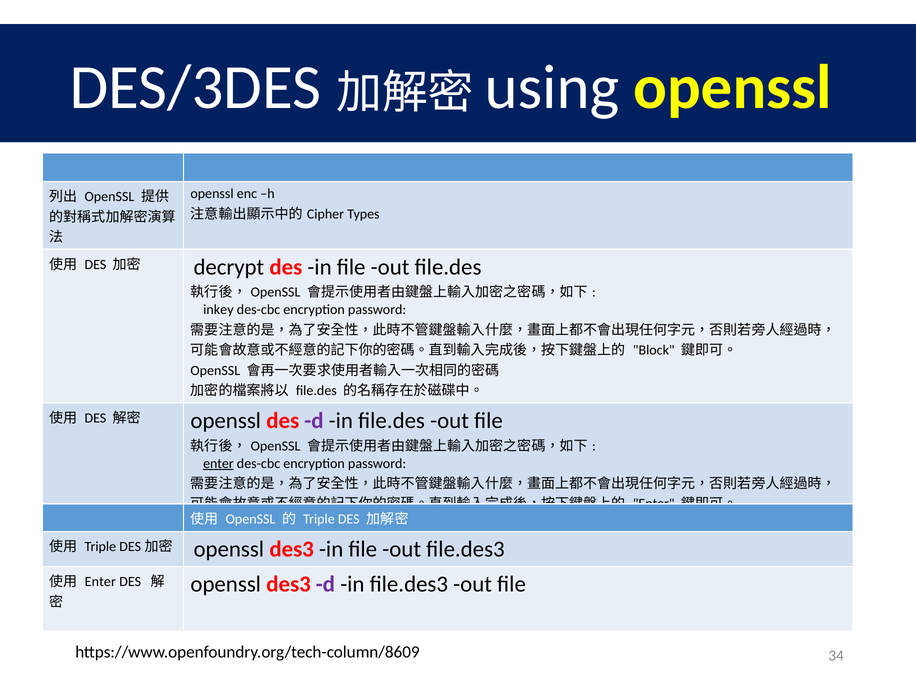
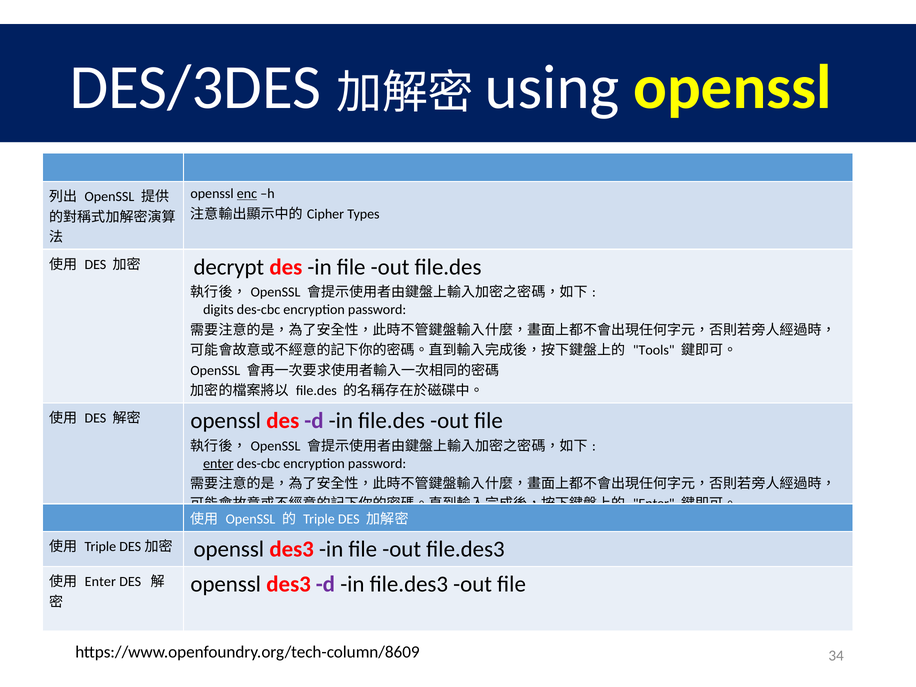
enc underline: none -> present
inkey: inkey -> digits
Block: Block -> Tools
